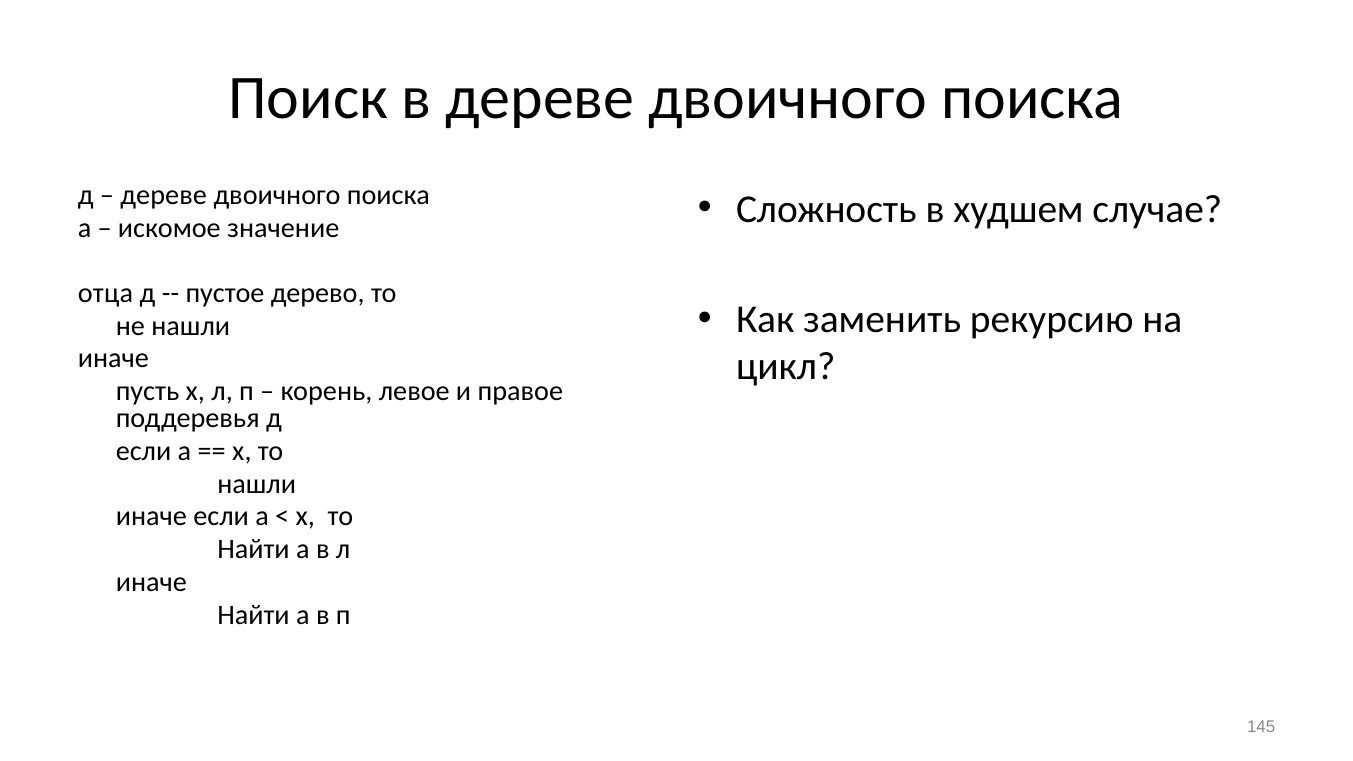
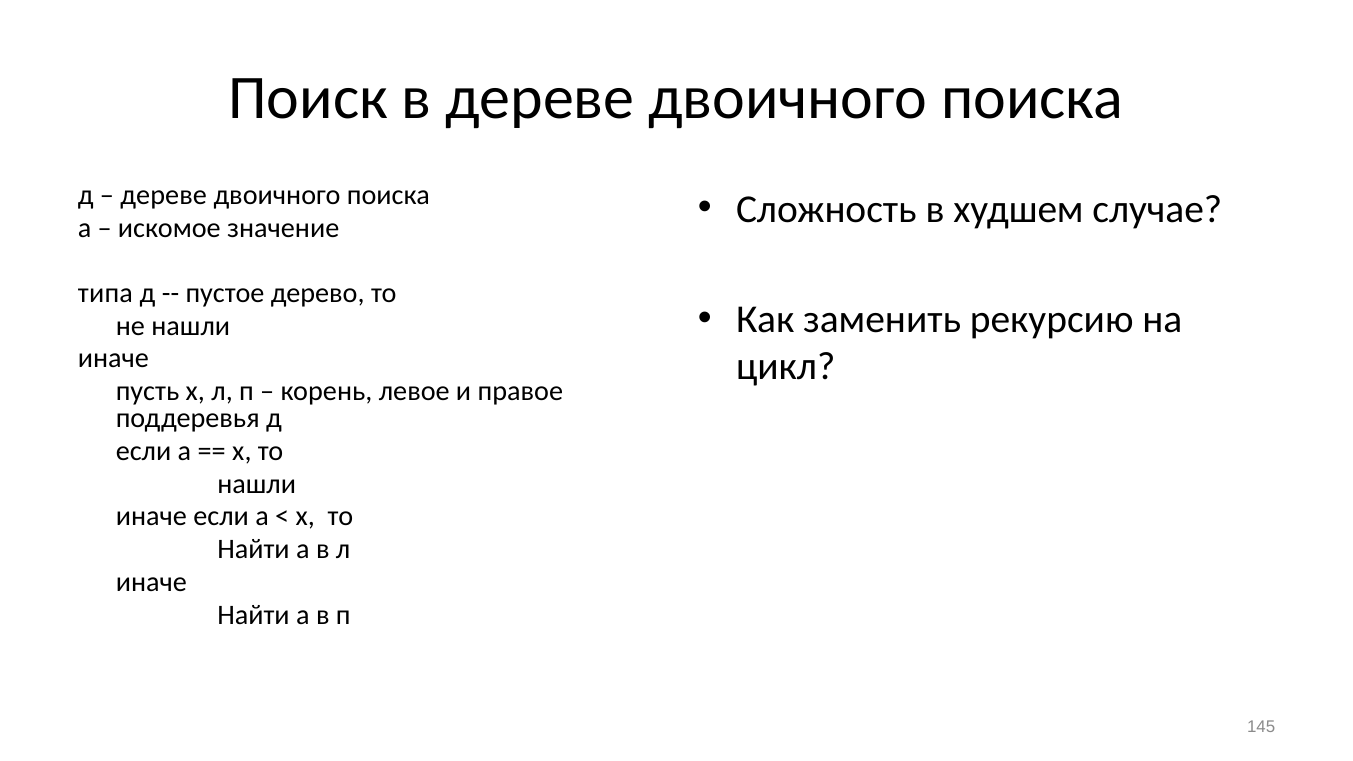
отца: отца -> типа
